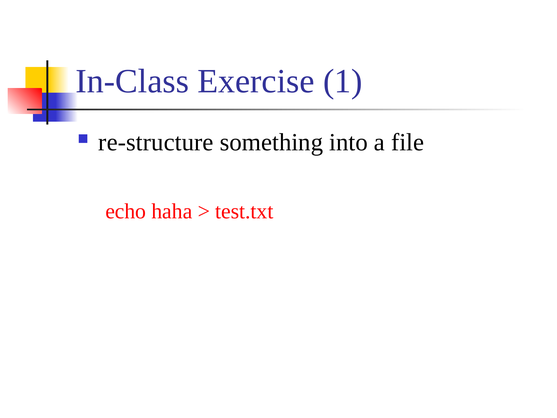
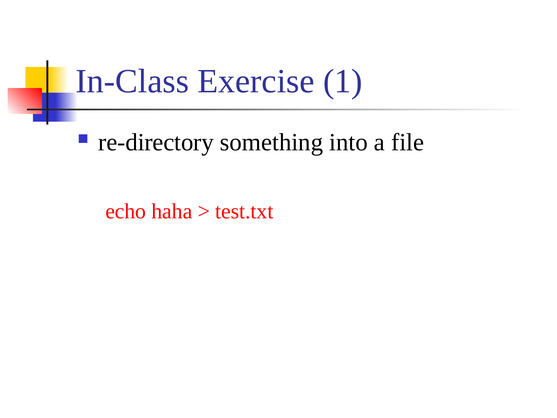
re-structure: re-structure -> re-directory
